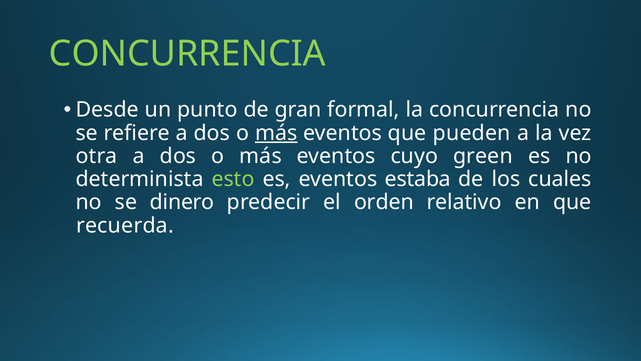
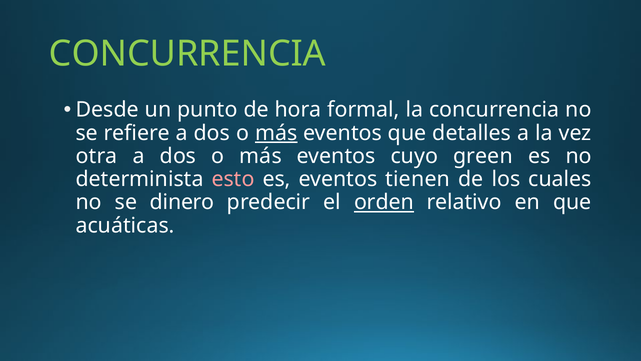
gran: gran -> hora
pueden: pueden -> detalles
esto colour: light green -> pink
estaba: estaba -> tienen
orden underline: none -> present
recuerda: recuerda -> acuáticas
